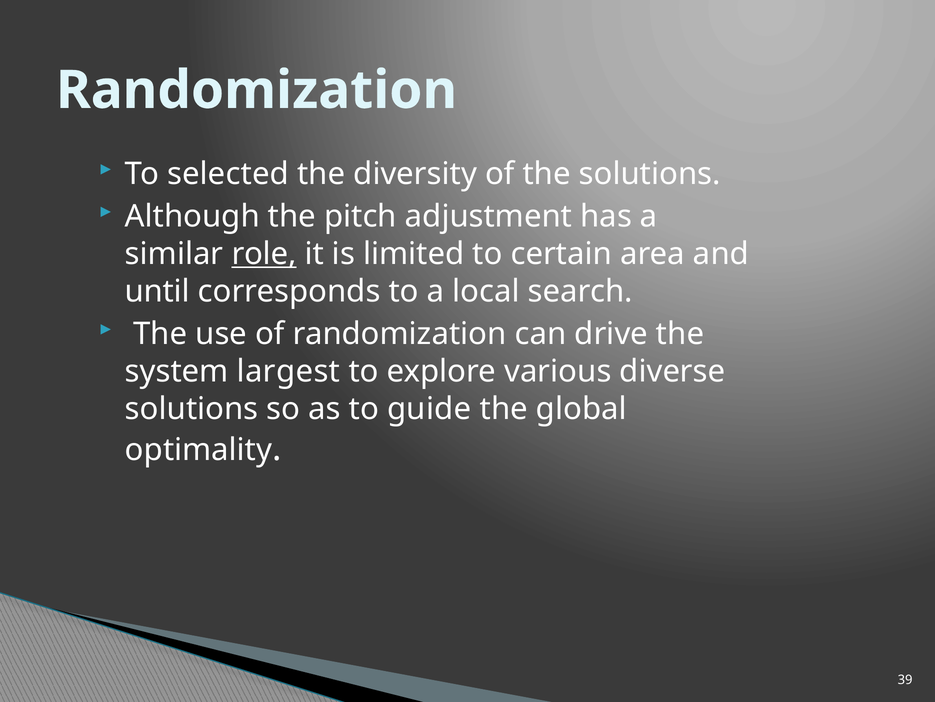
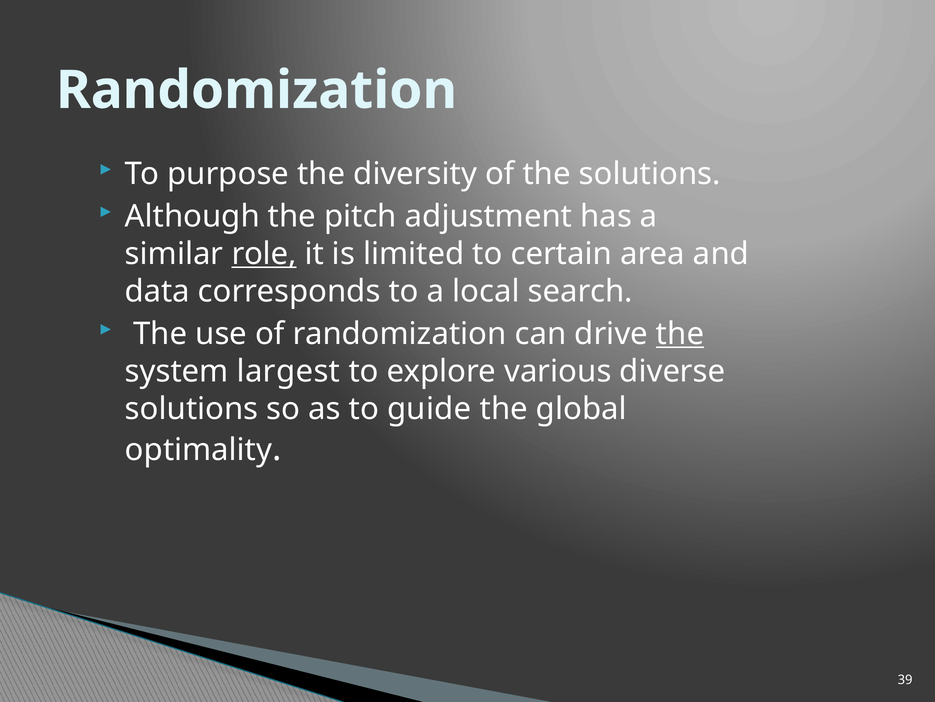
selected: selected -> purpose
until: until -> data
the at (680, 334) underline: none -> present
